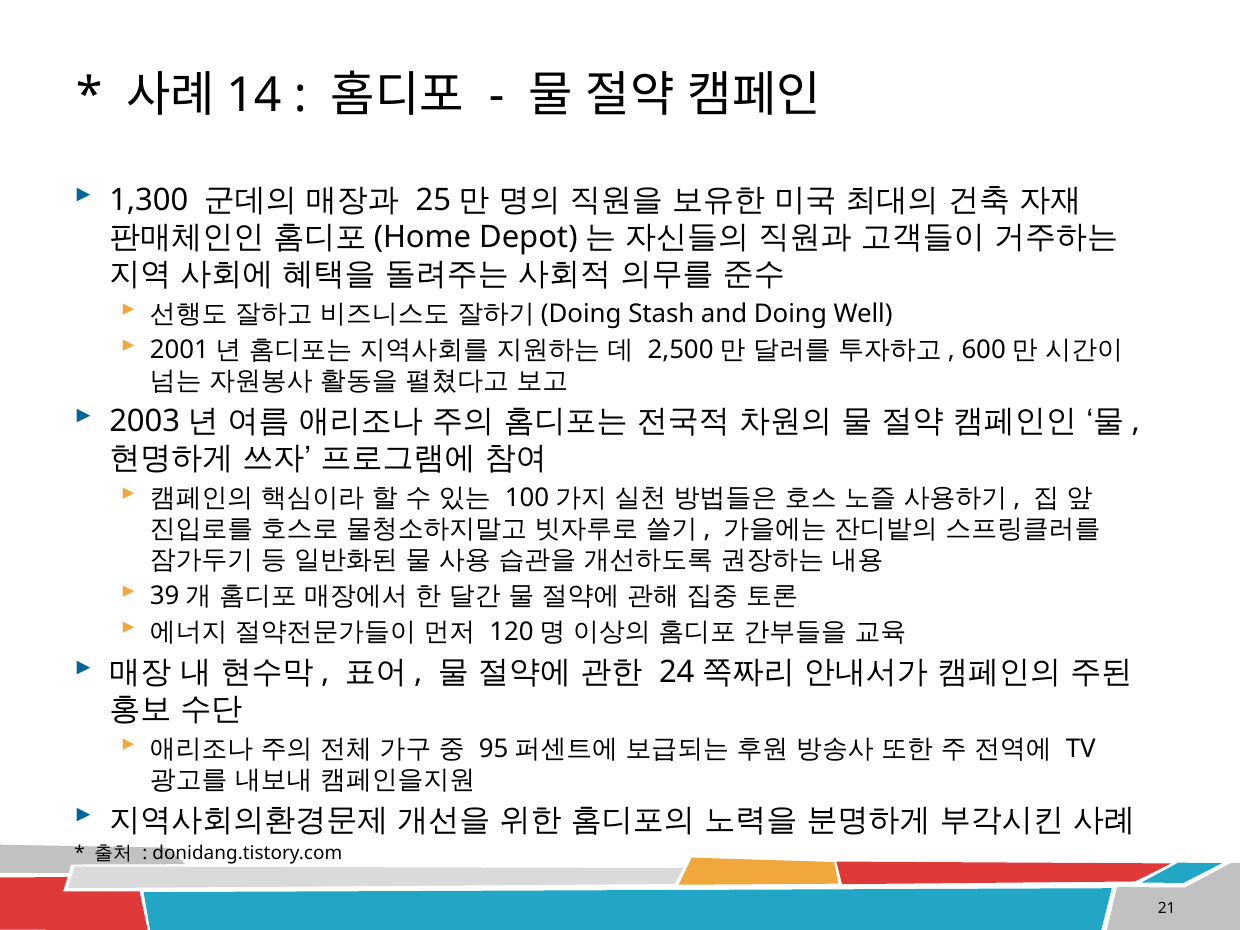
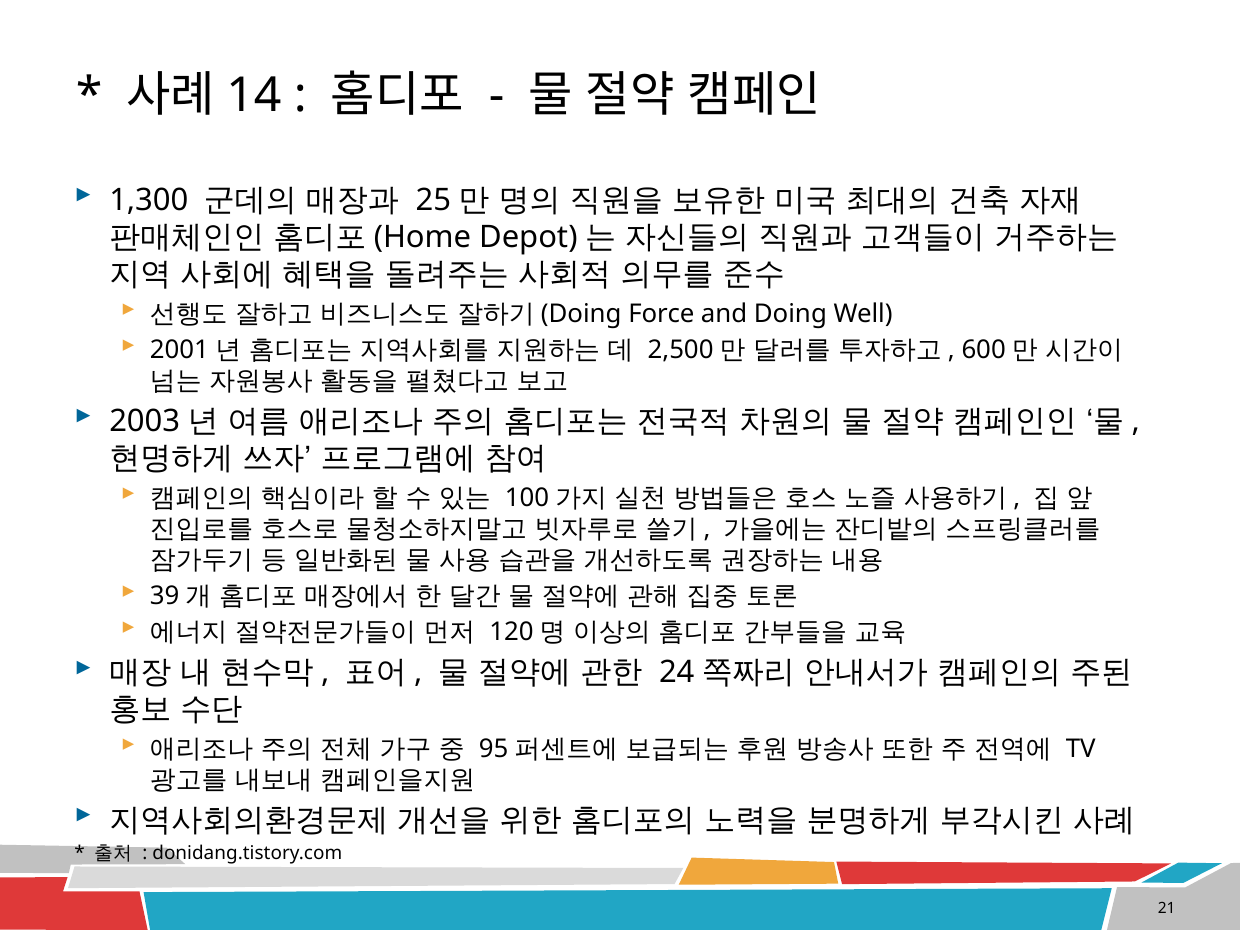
Stash: Stash -> Force
